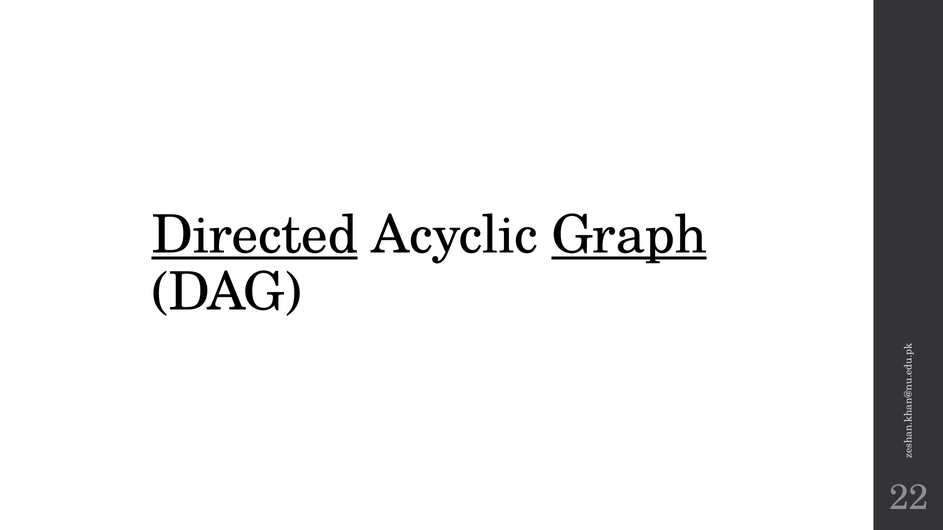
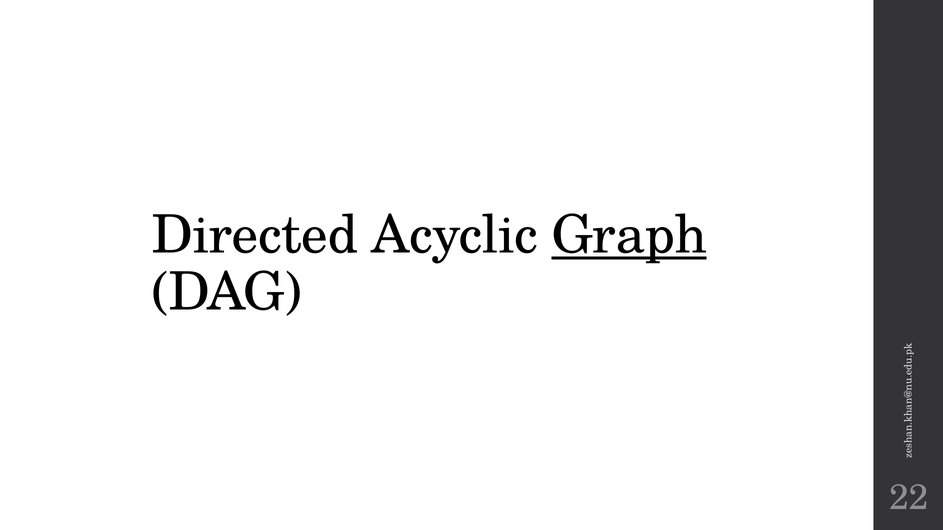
Directed underline: present -> none
